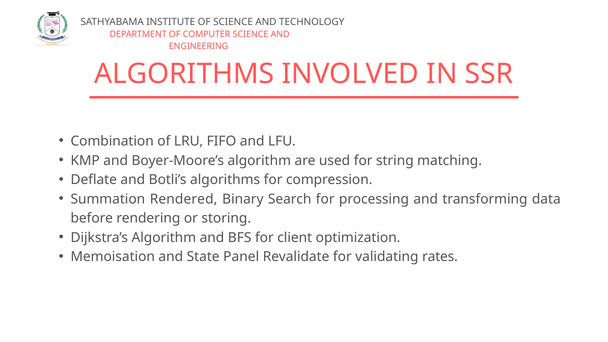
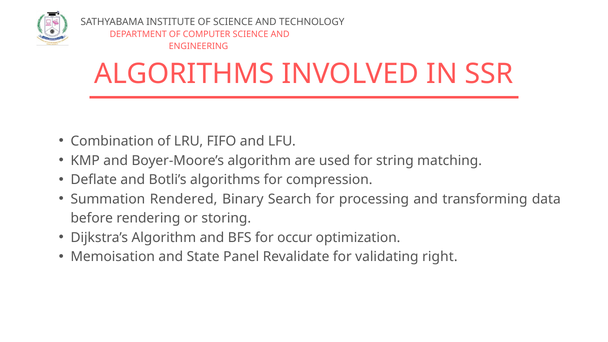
client: client -> occur
rates: rates -> right
